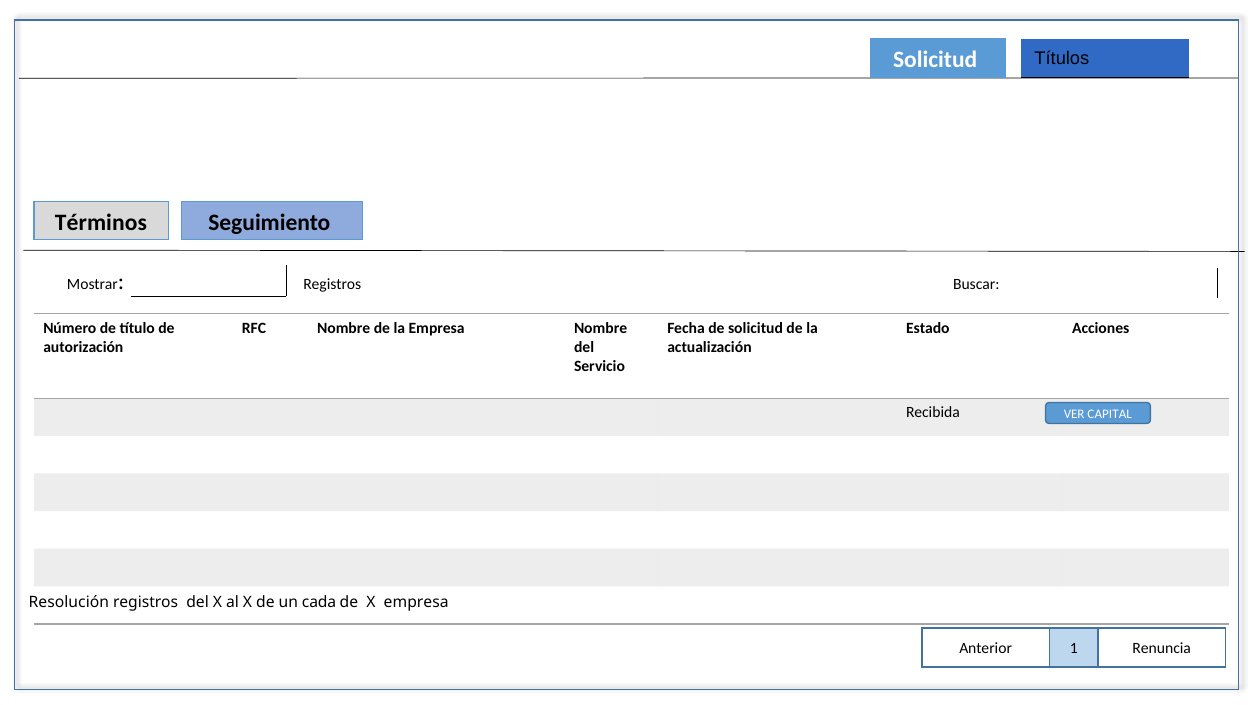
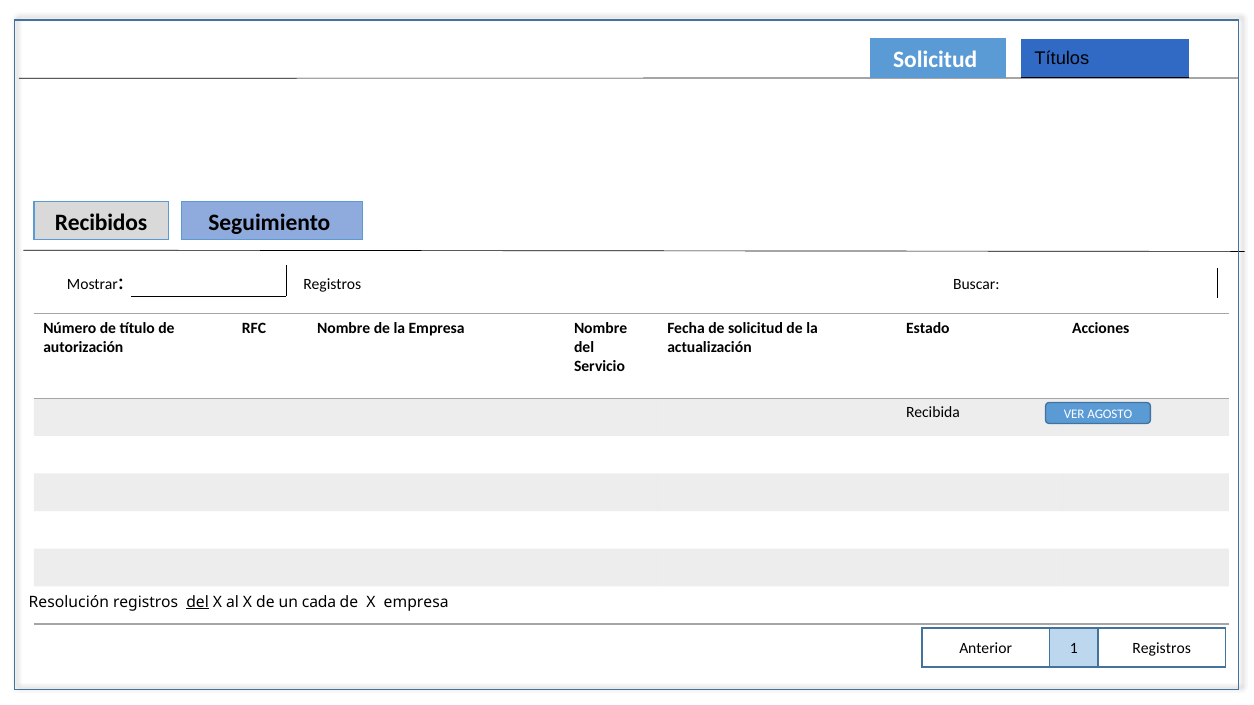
Términos: Términos -> Recibidos
CAPITAL: CAPITAL -> AGOSTO
del at (198, 602) underline: none -> present
Renuncia at (1162, 649): Renuncia -> Registros
